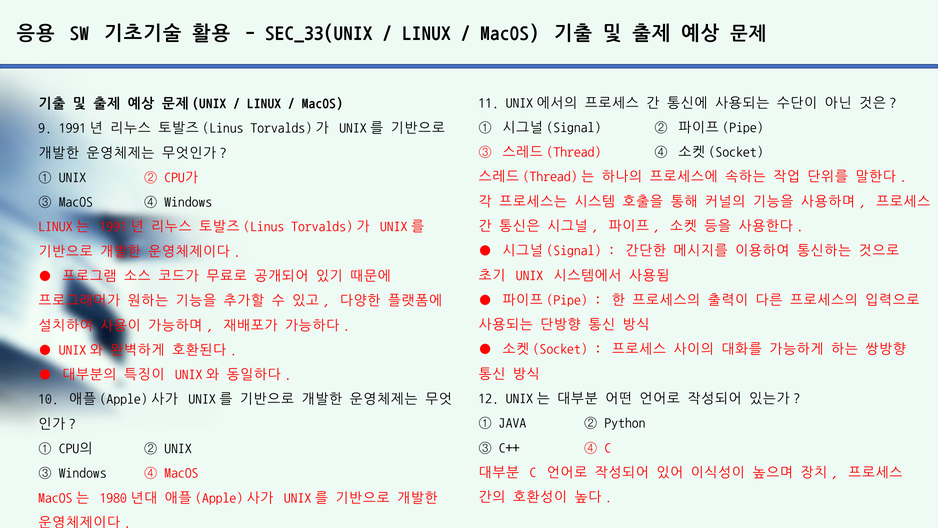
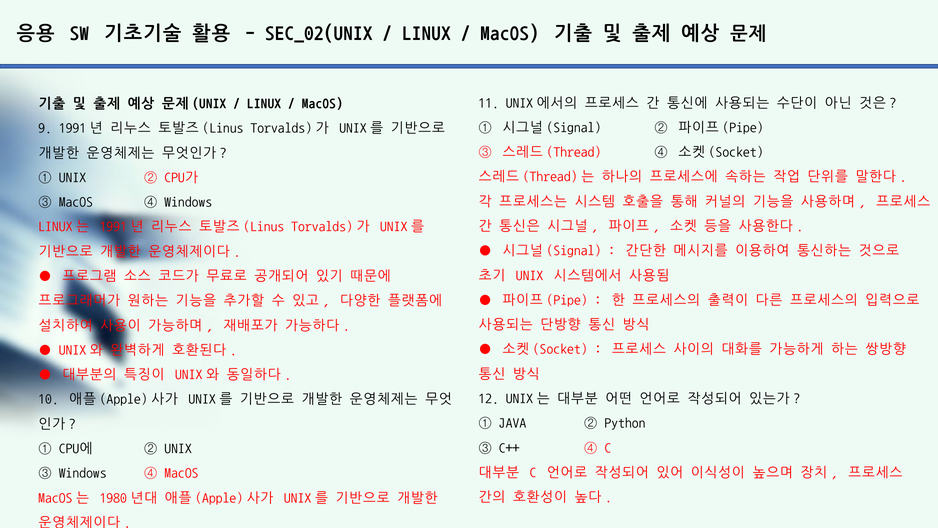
SEC_33(UNIX: SEC_33(UNIX -> SEC_02(UNIX
CPU의: CPU의 -> CPU에
